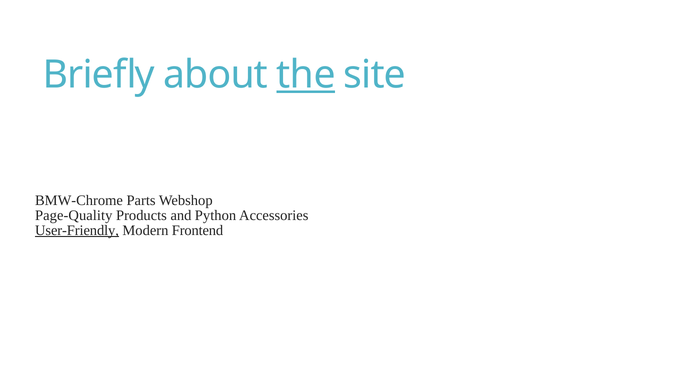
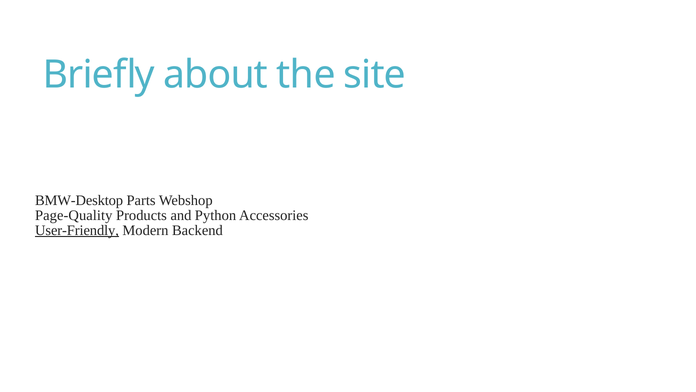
the underline: present -> none
BMW-Chrome: BMW-Chrome -> BMW-Desktop
Frontend: Frontend -> Backend
